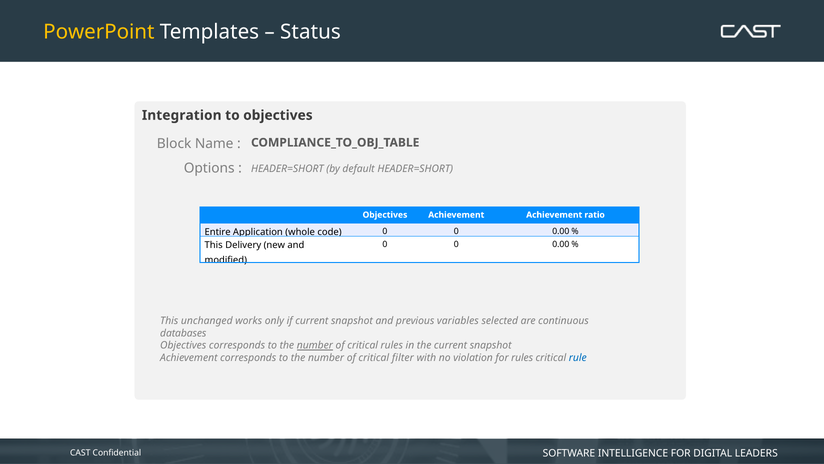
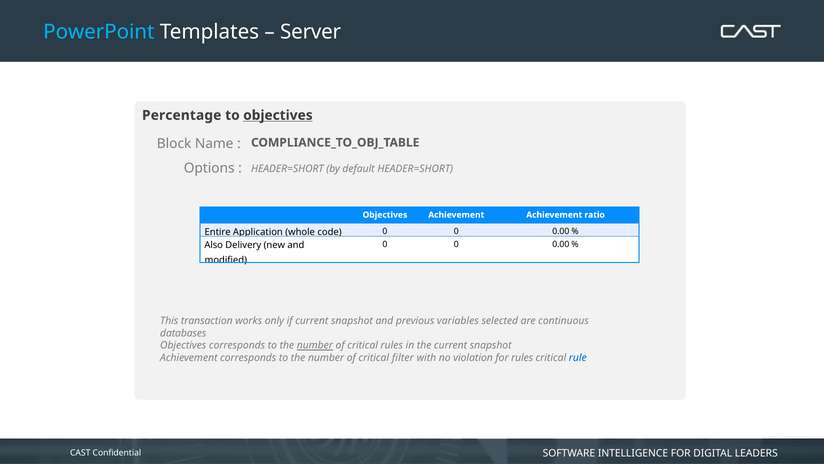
PowerPoint colour: yellow -> light blue
Status: Status -> Server
Integration: Integration -> Percentage
objectives at (278, 115) underline: none -> present
This at (214, 245): This -> Also
unchanged: unchanged -> transaction
